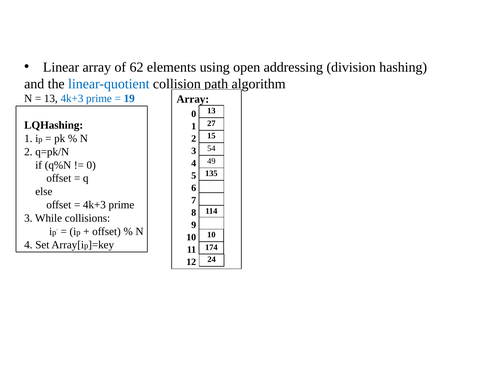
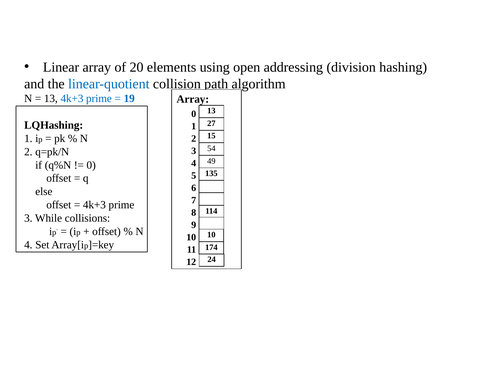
62: 62 -> 20
